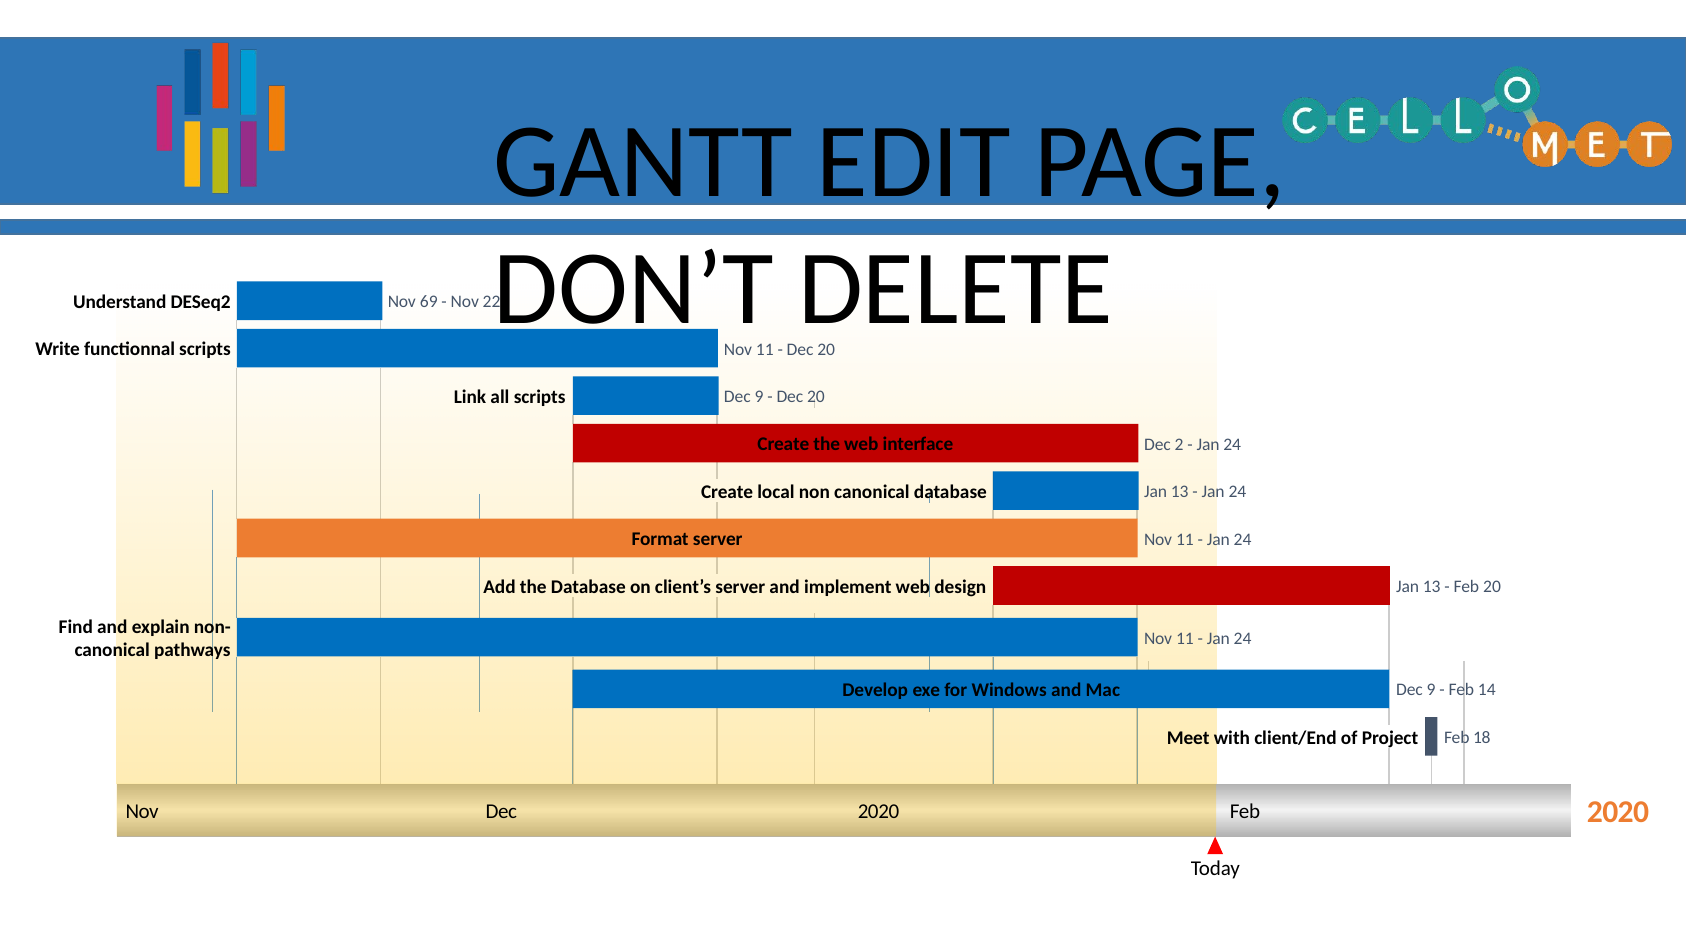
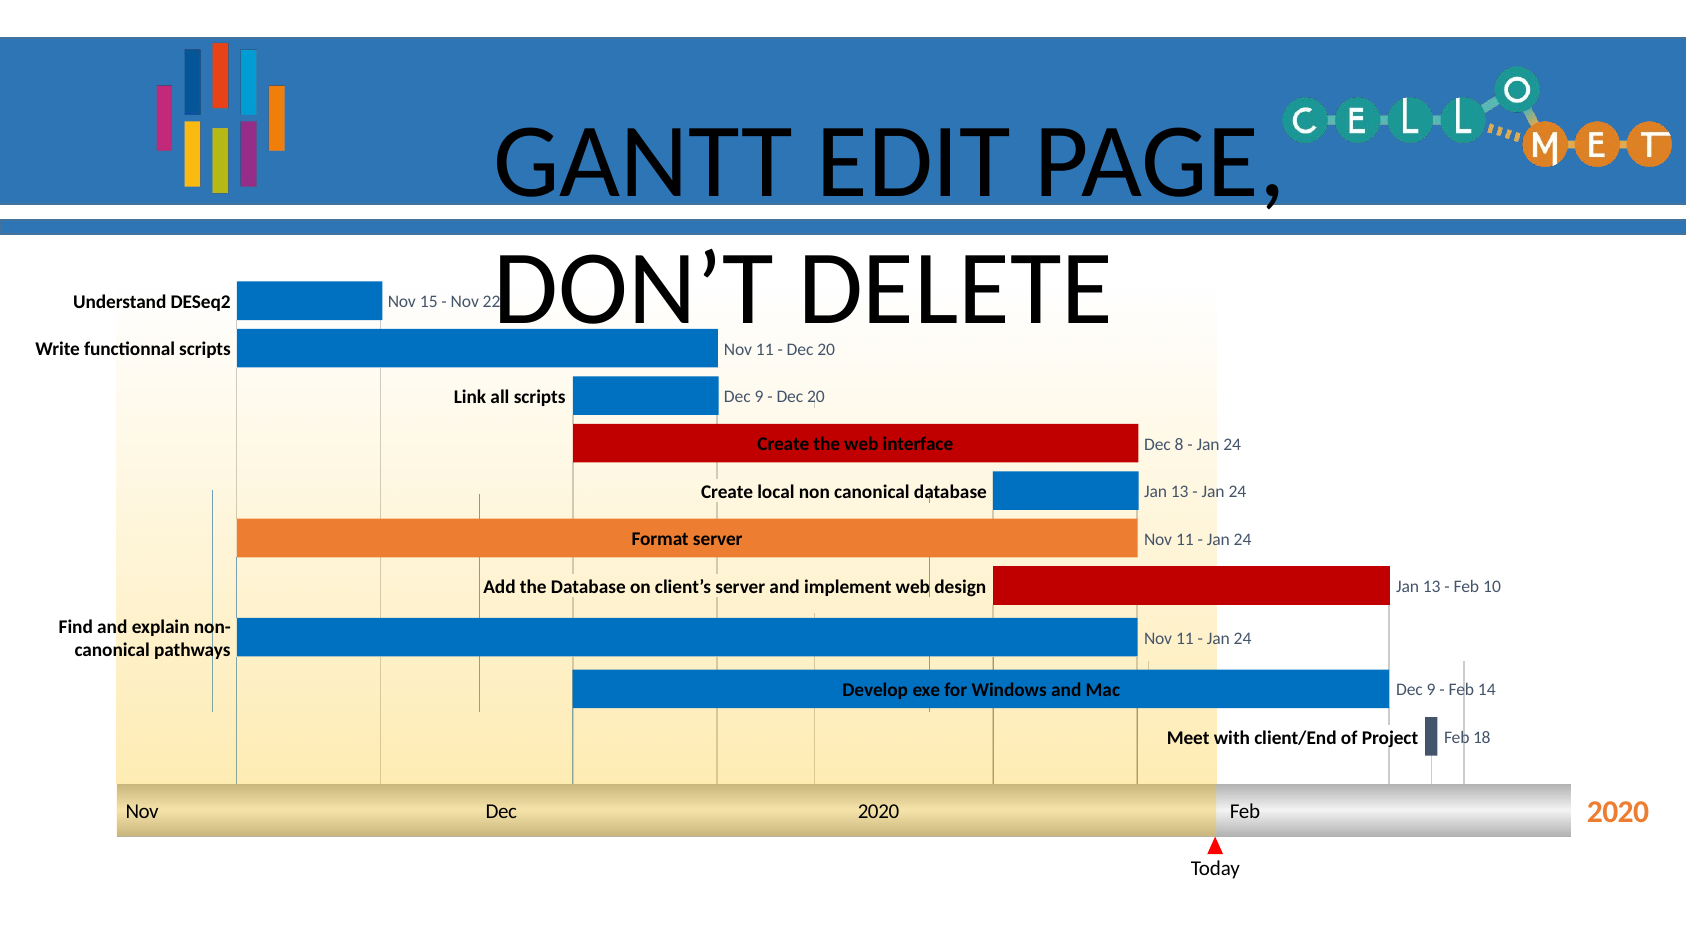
69: 69 -> 15
2: 2 -> 8
Feb 20: 20 -> 10
